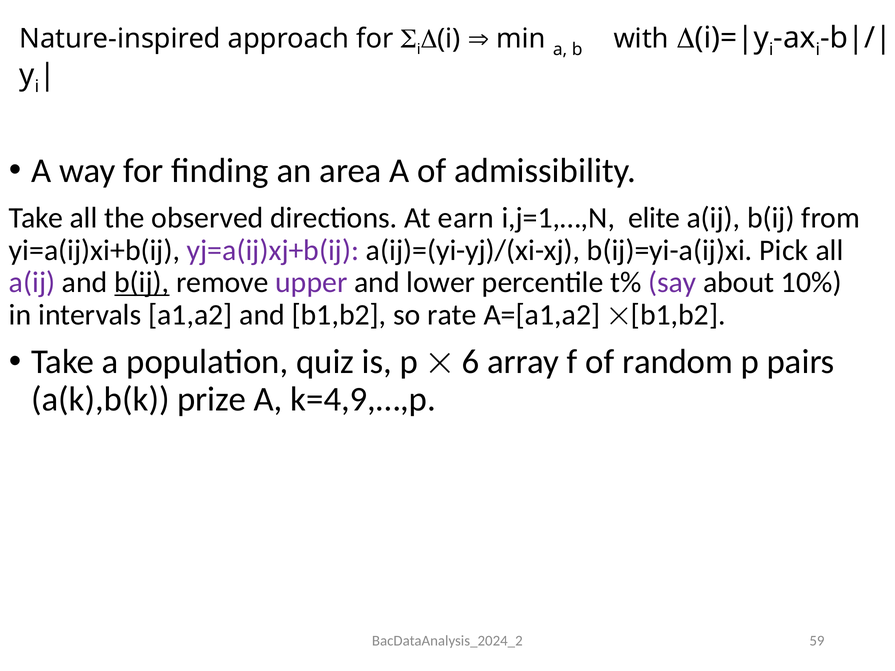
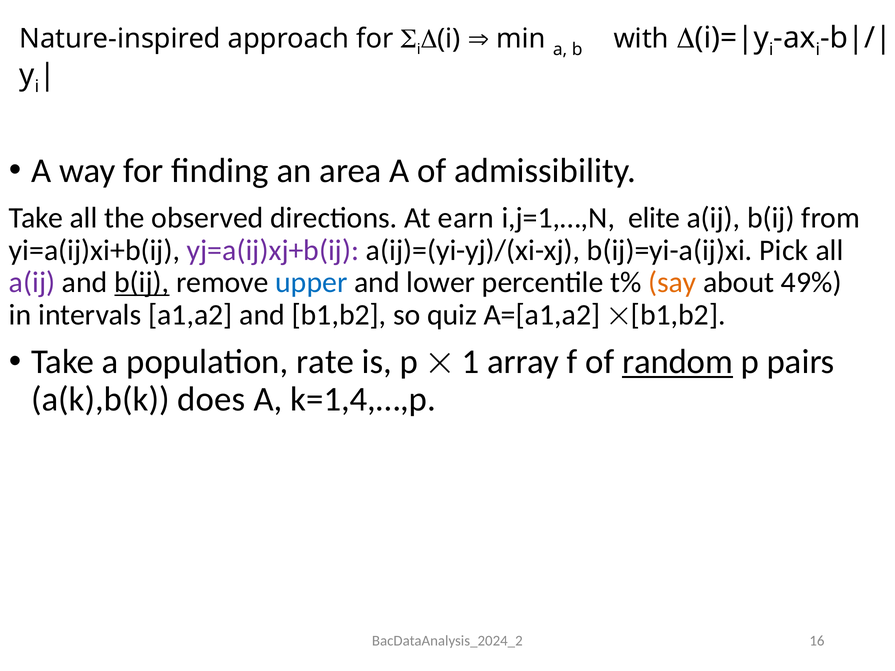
upper colour: purple -> blue
say colour: purple -> orange
10%: 10% -> 49%
rate: rate -> quiz
quiz: quiz -> rate
6: 6 -> 1
random underline: none -> present
prize: prize -> does
k=4,9,…,p: k=4,9,…,p -> k=1,4,…,p
59: 59 -> 16
